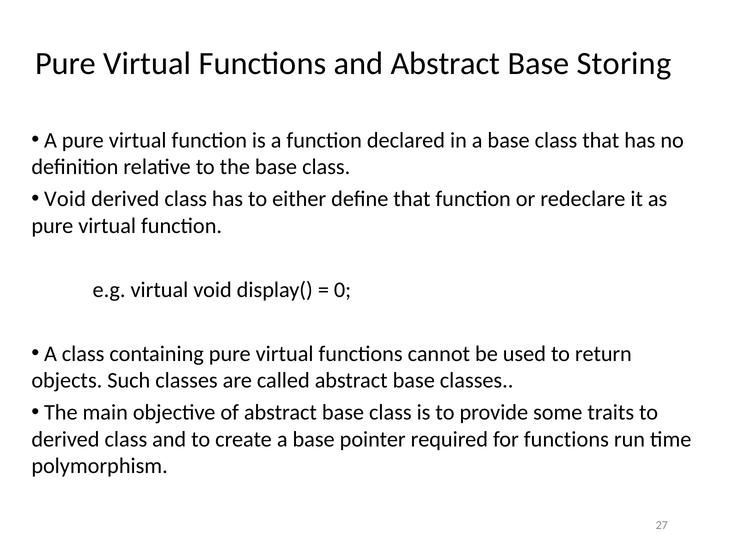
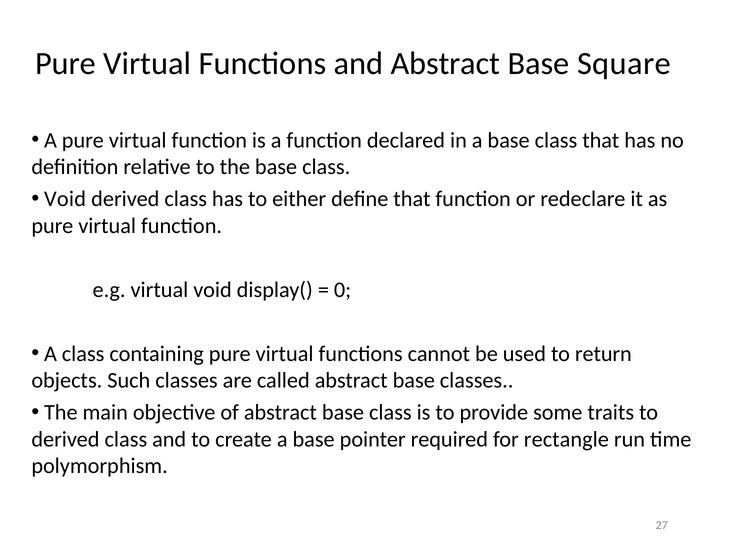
Storing: Storing -> Square
for functions: functions -> rectangle
